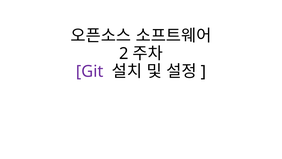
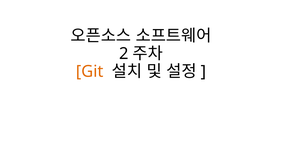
Git colour: purple -> orange
